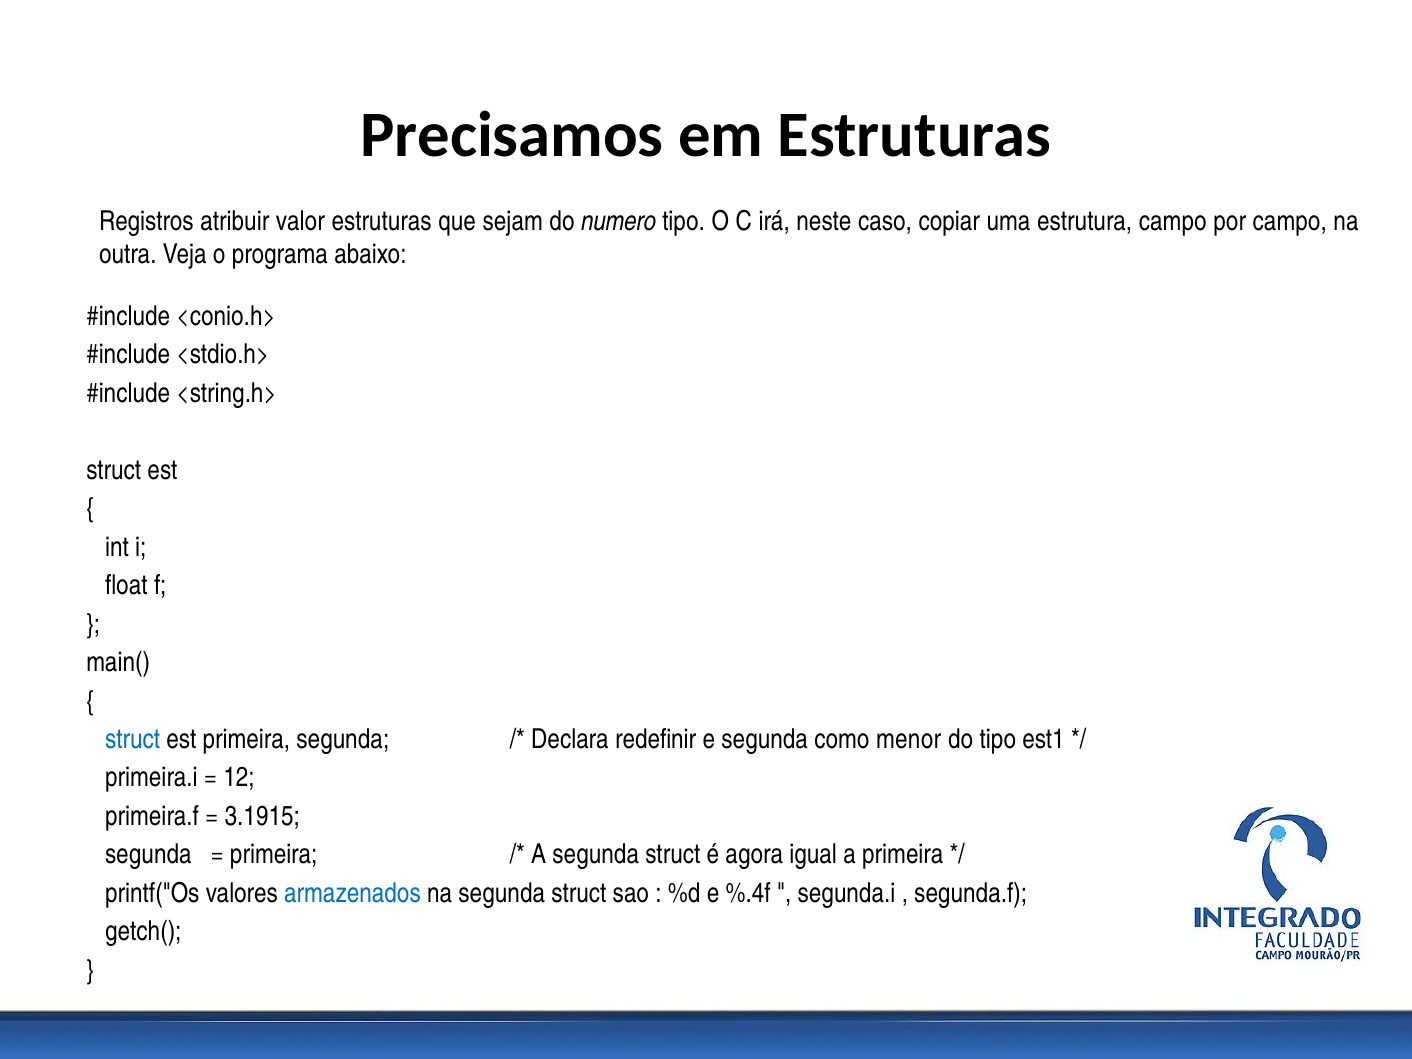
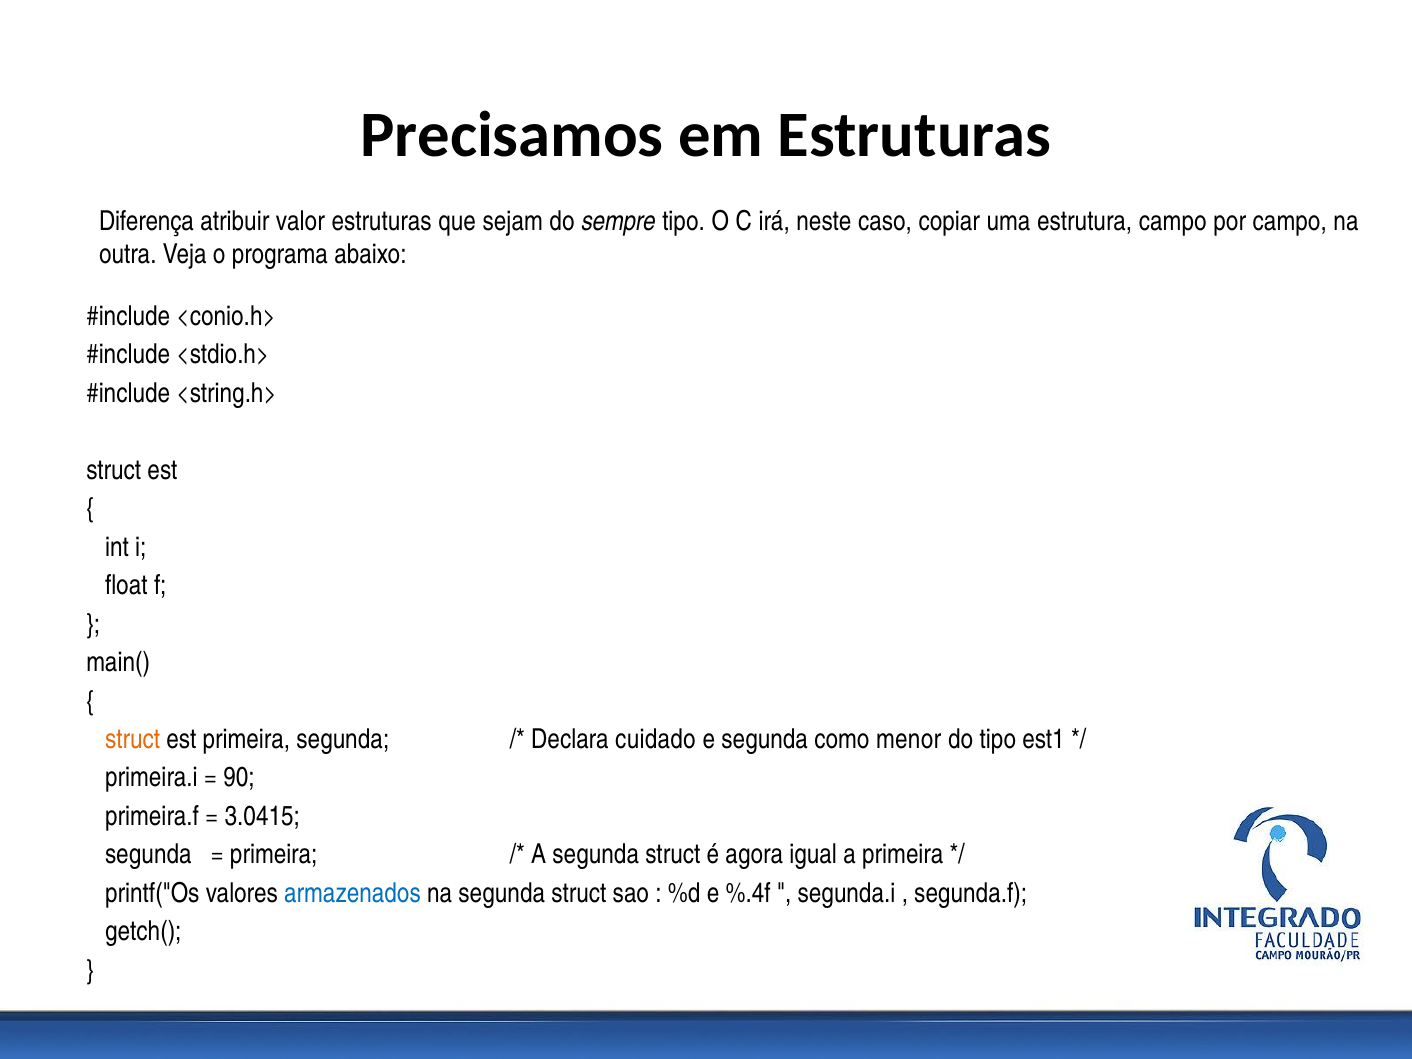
Registros: Registros -> Diferença
numero: numero -> sempre
struct at (133, 739) colour: blue -> orange
redefinir: redefinir -> cuidado
12: 12 -> 90
3.1915: 3.1915 -> 3.0415
